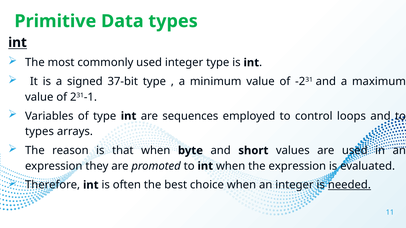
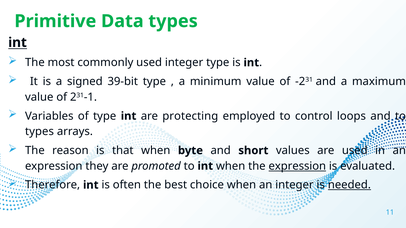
37-bit: 37-bit -> 39-bit
sequences: sequences -> protecting
expression at (297, 166) underline: none -> present
